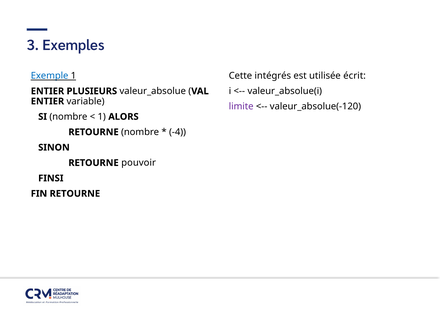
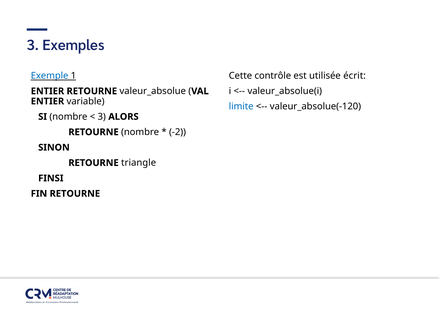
intégrés: intégrés -> contrôle
ENTIER PLUSIEURS: PLUSIEURS -> RETOURNE
limite colour: purple -> blue
1 at (102, 117): 1 -> 3
-4: -4 -> -2
pouvoir: pouvoir -> triangle
